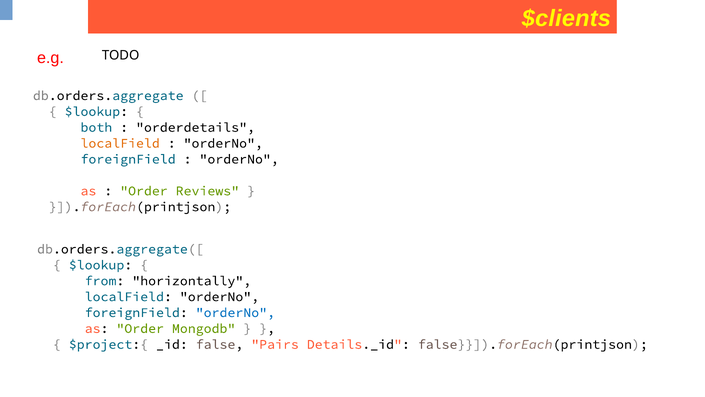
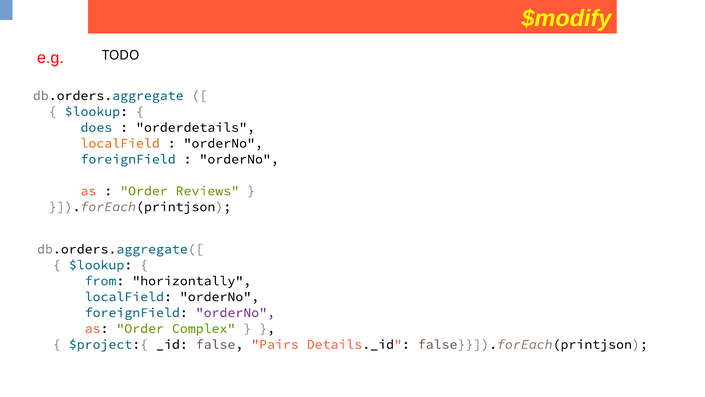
$clients: $clients -> $modify
both: both -> does
orderNo at (235, 312) colour: blue -> purple
Mongodb: Mongodb -> Complex
